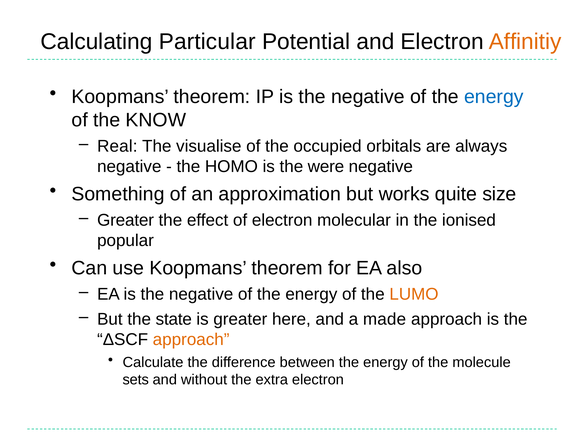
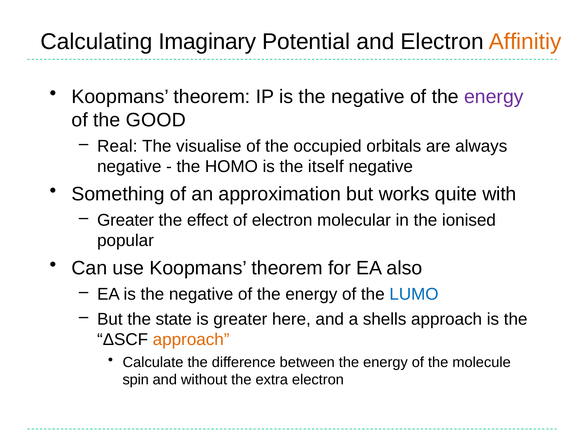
Particular: Particular -> Imaginary
energy at (494, 97) colour: blue -> purple
KNOW: KNOW -> GOOD
were: were -> itself
size: size -> with
LUMO colour: orange -> blue
made: made -> shells
sets: sets -> spin
